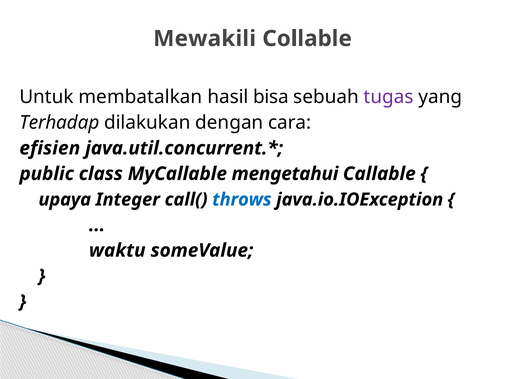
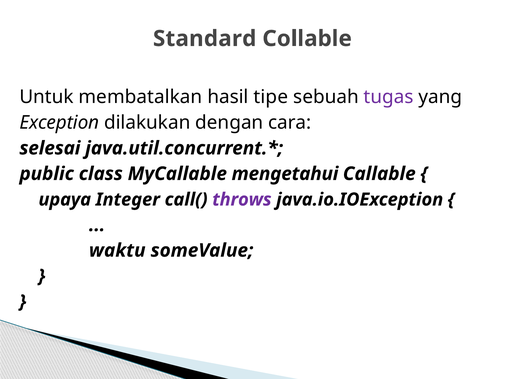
Mewakili: Mewakili -> Standard
bisa: bisa -> tipe
Terhadap: Terhadap -> Exception
efisien: efisien -> selesai
throws colour: blue -> purple
